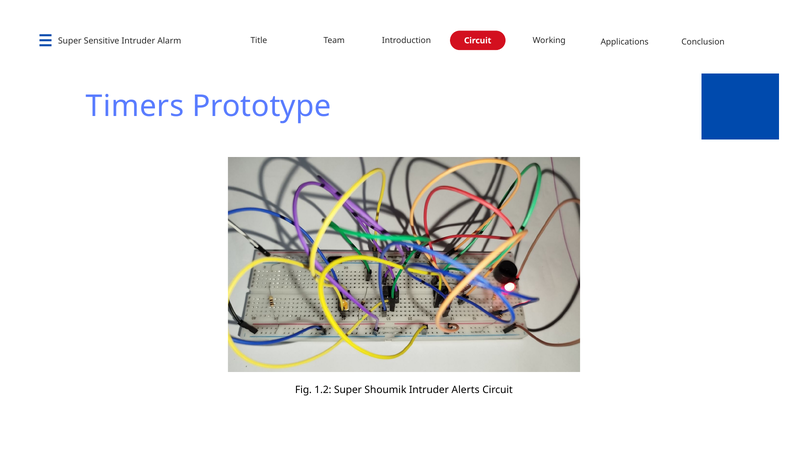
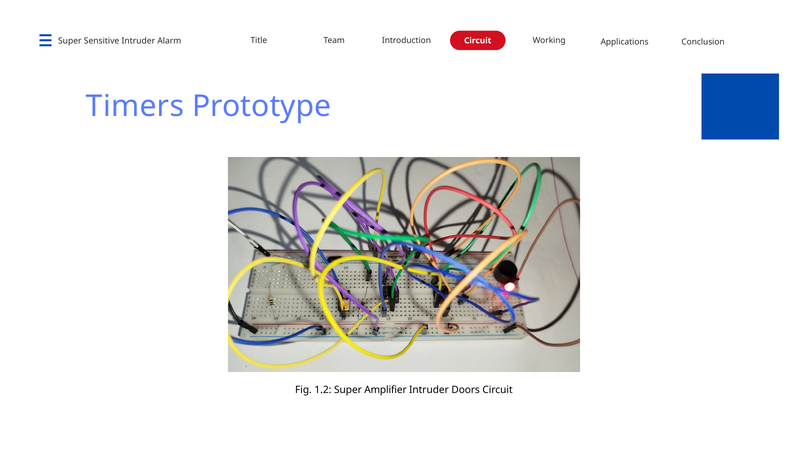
Shoumik: Shoumik -> Amplifier
Alerts: Alerts -> Doors
